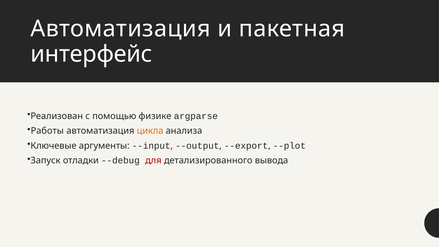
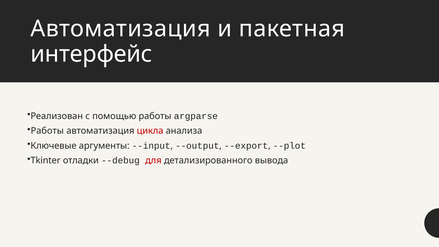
помощью физике: физике -> работы
цикла colour: orange -> red
Запуск: Запуск -> Tkinter
